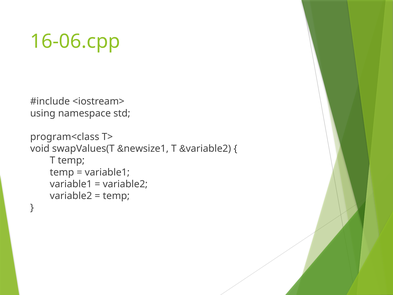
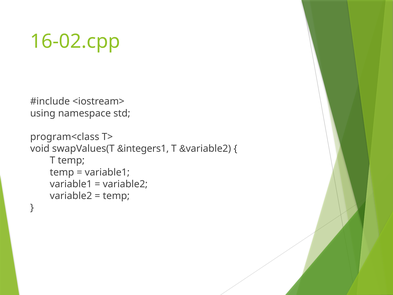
16-06.cpp: 16-06.cpp -> 16-02.cpp
newsize1: newsize1 -> integers1
